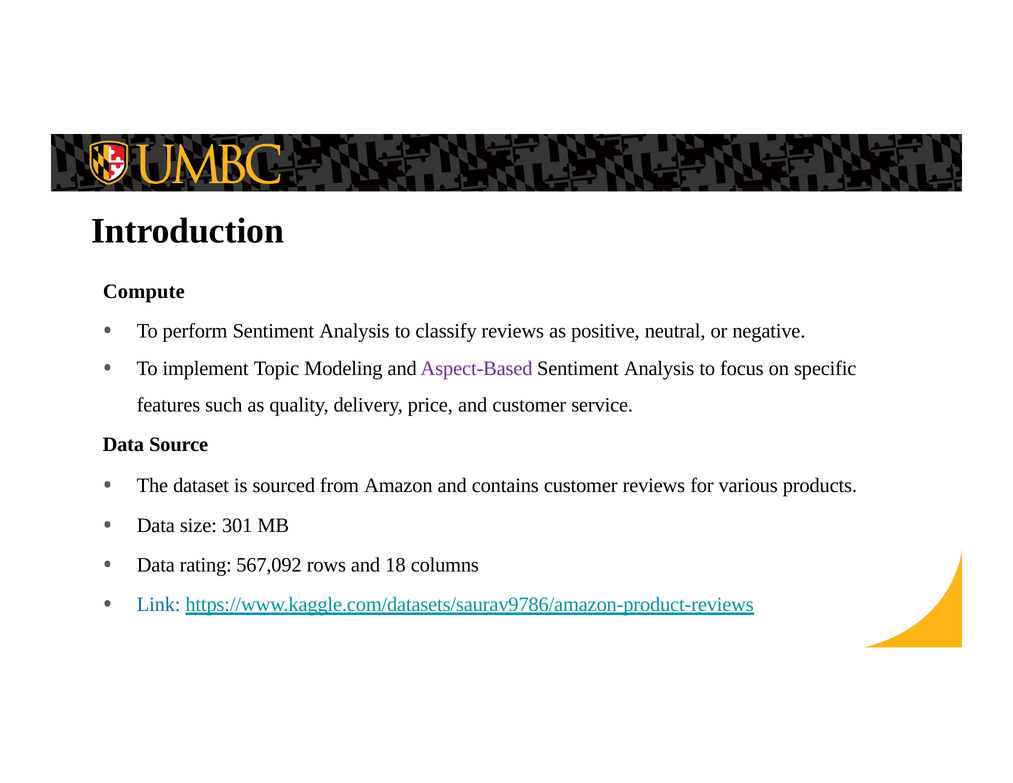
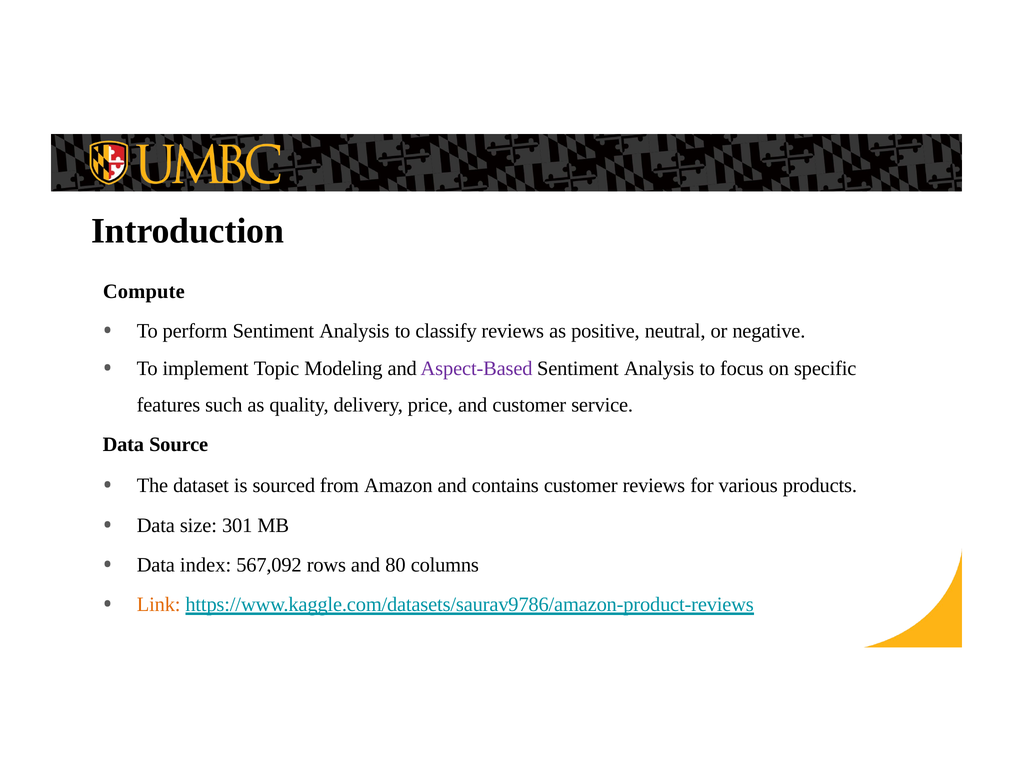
rating: rating -> index
18: 18 -> 80
Link colour: blue -> orange
